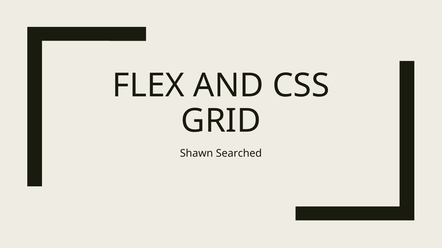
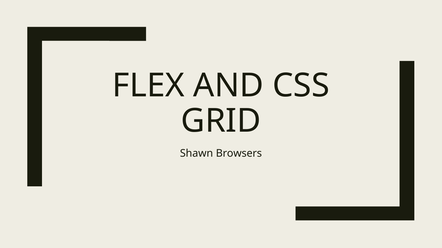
Searched: Searched -> Browsers
